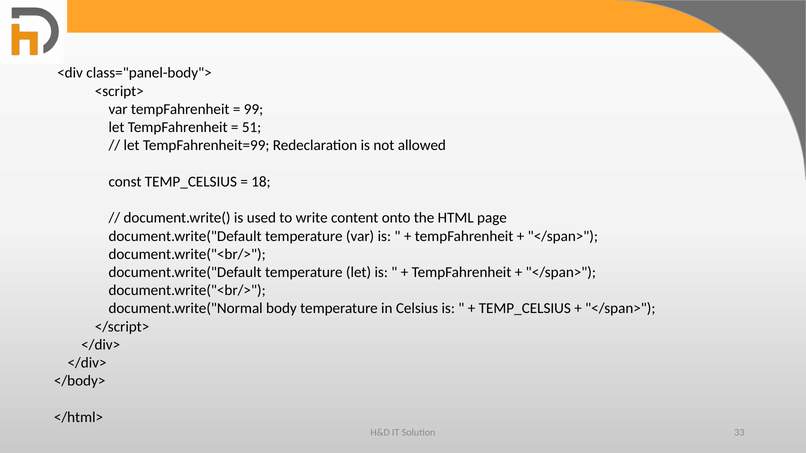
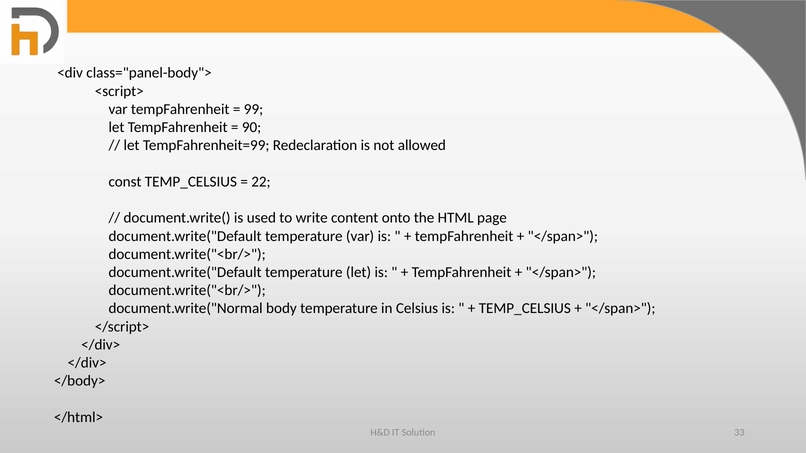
51: 51 -> 90
18: 18 -> 22
